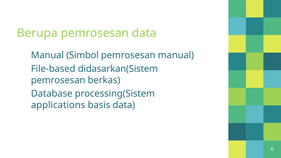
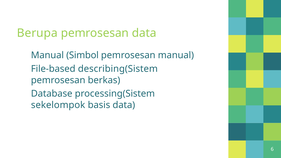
didasarkan(Sistem: didasarkan(Sistem -> describing(Sistem
applications: applications -> sekelompok
